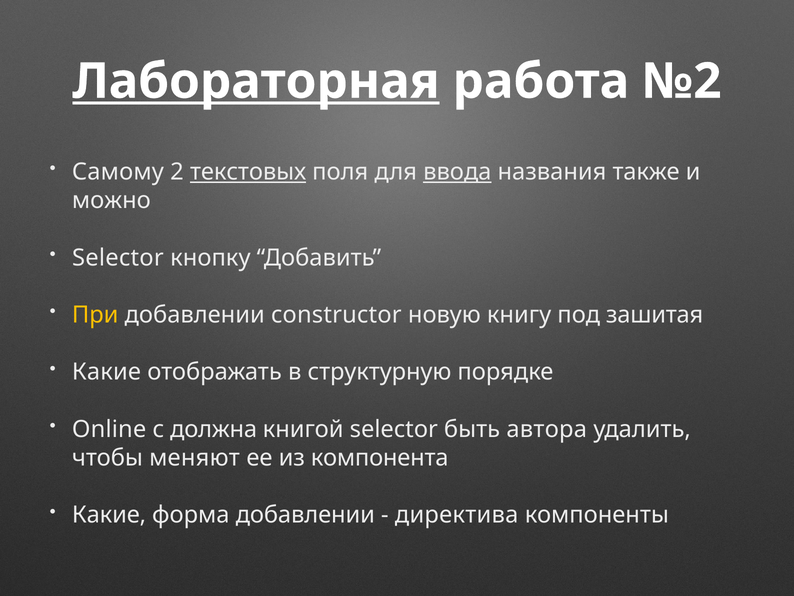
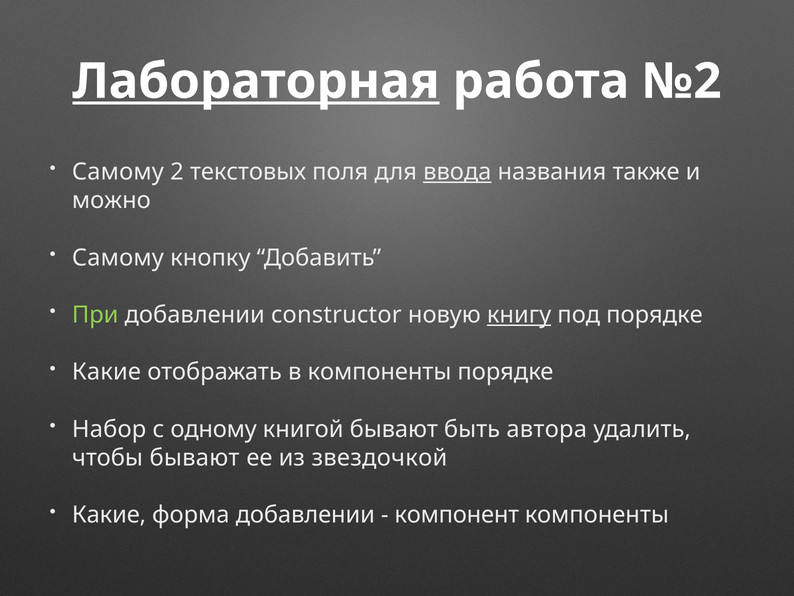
текстовых underline: present -> none
Selector at (118, 257): Selector -> Самому
При colour: yellow -> light green
книгу underline: none -> present
под зашитая: зашитая -> порядке
в структурную: структурную -> компоненты
Online: Online -> Набор
должна: должна -> одному
книгой selector: selector -> бывают
чтобы меняют: меняют -> бывают
компонента: компонента -> звездочкой
директива: директива -> компонент
